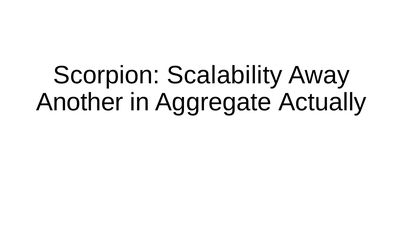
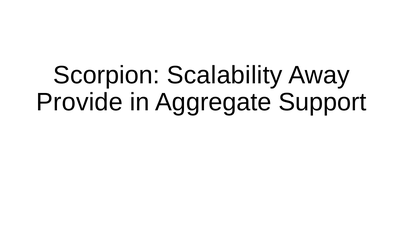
Another: Another -> Provide
Actually: Actually -> Support
